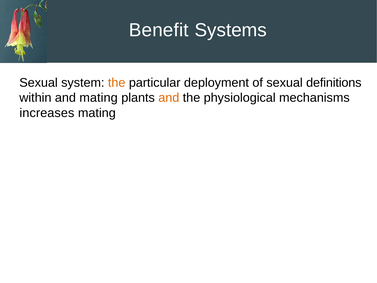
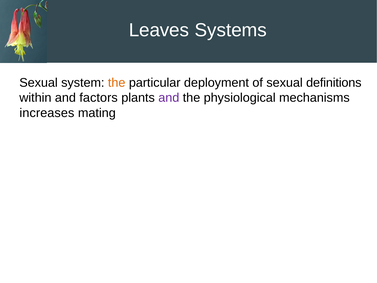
Benefit: Benefit -> Leaves
and mating: mating -> factors
and at (169, 98) colour: orange -> purple
